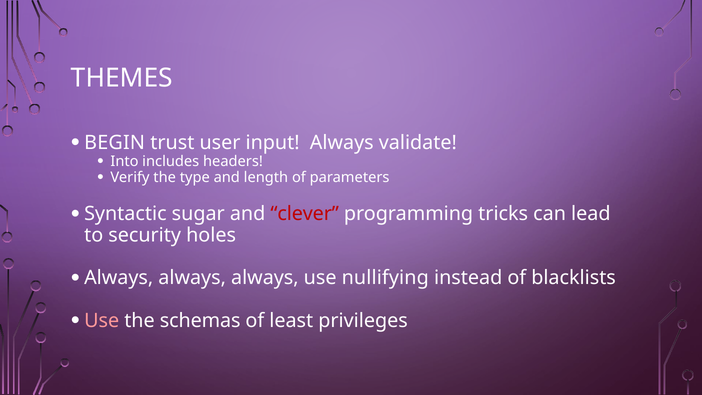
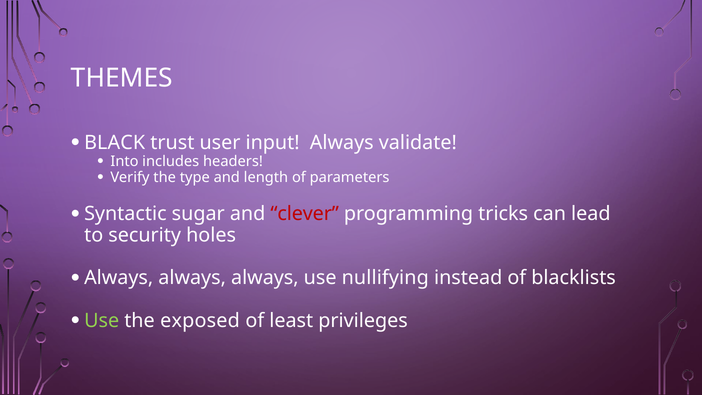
BEGIN: BEGIN -> BLACK
Use at (102, 321) colour: pink -> light green
schemas: schemas -> exposed
